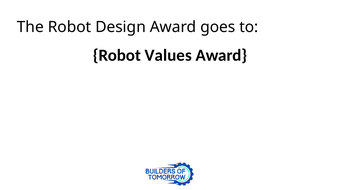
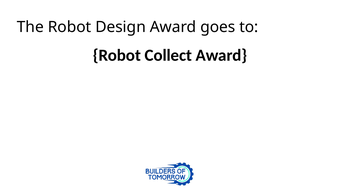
Values: Values -> Collect
